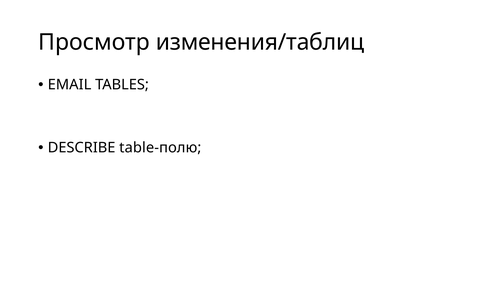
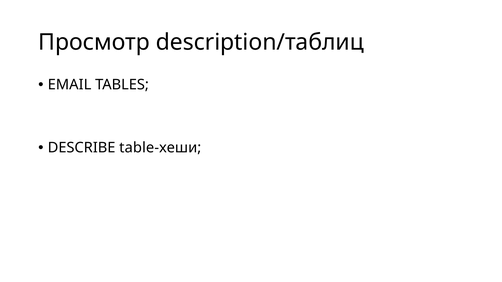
изменения/таблиц: изменения/таблиц -> description/таблиц
table-полю: table-полю -> table-хеши
